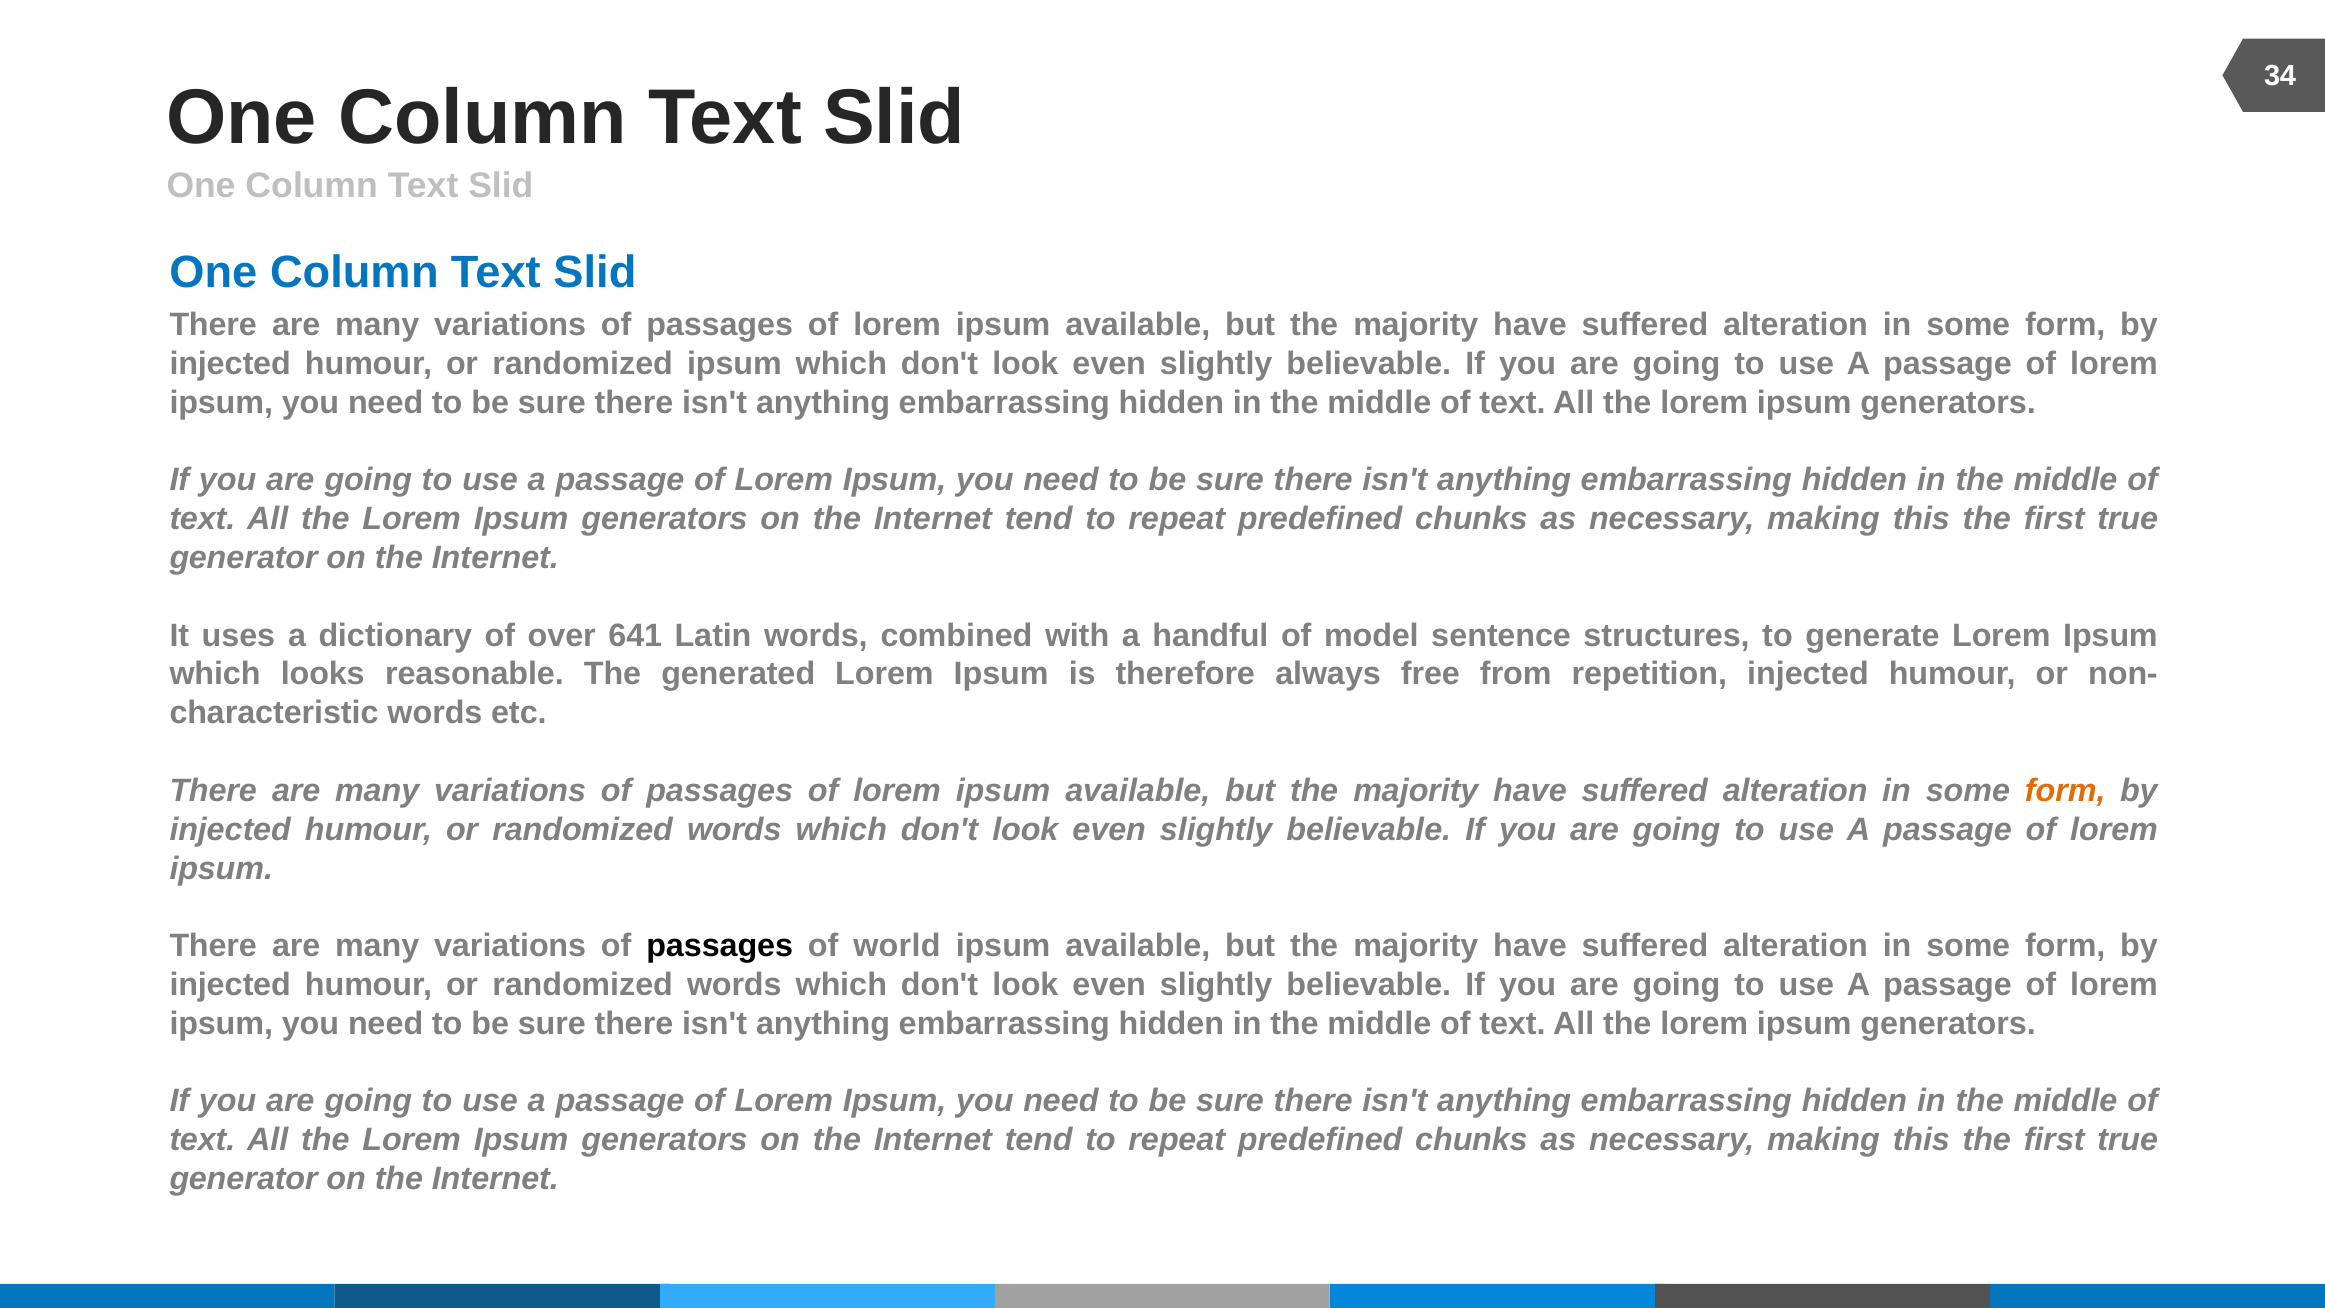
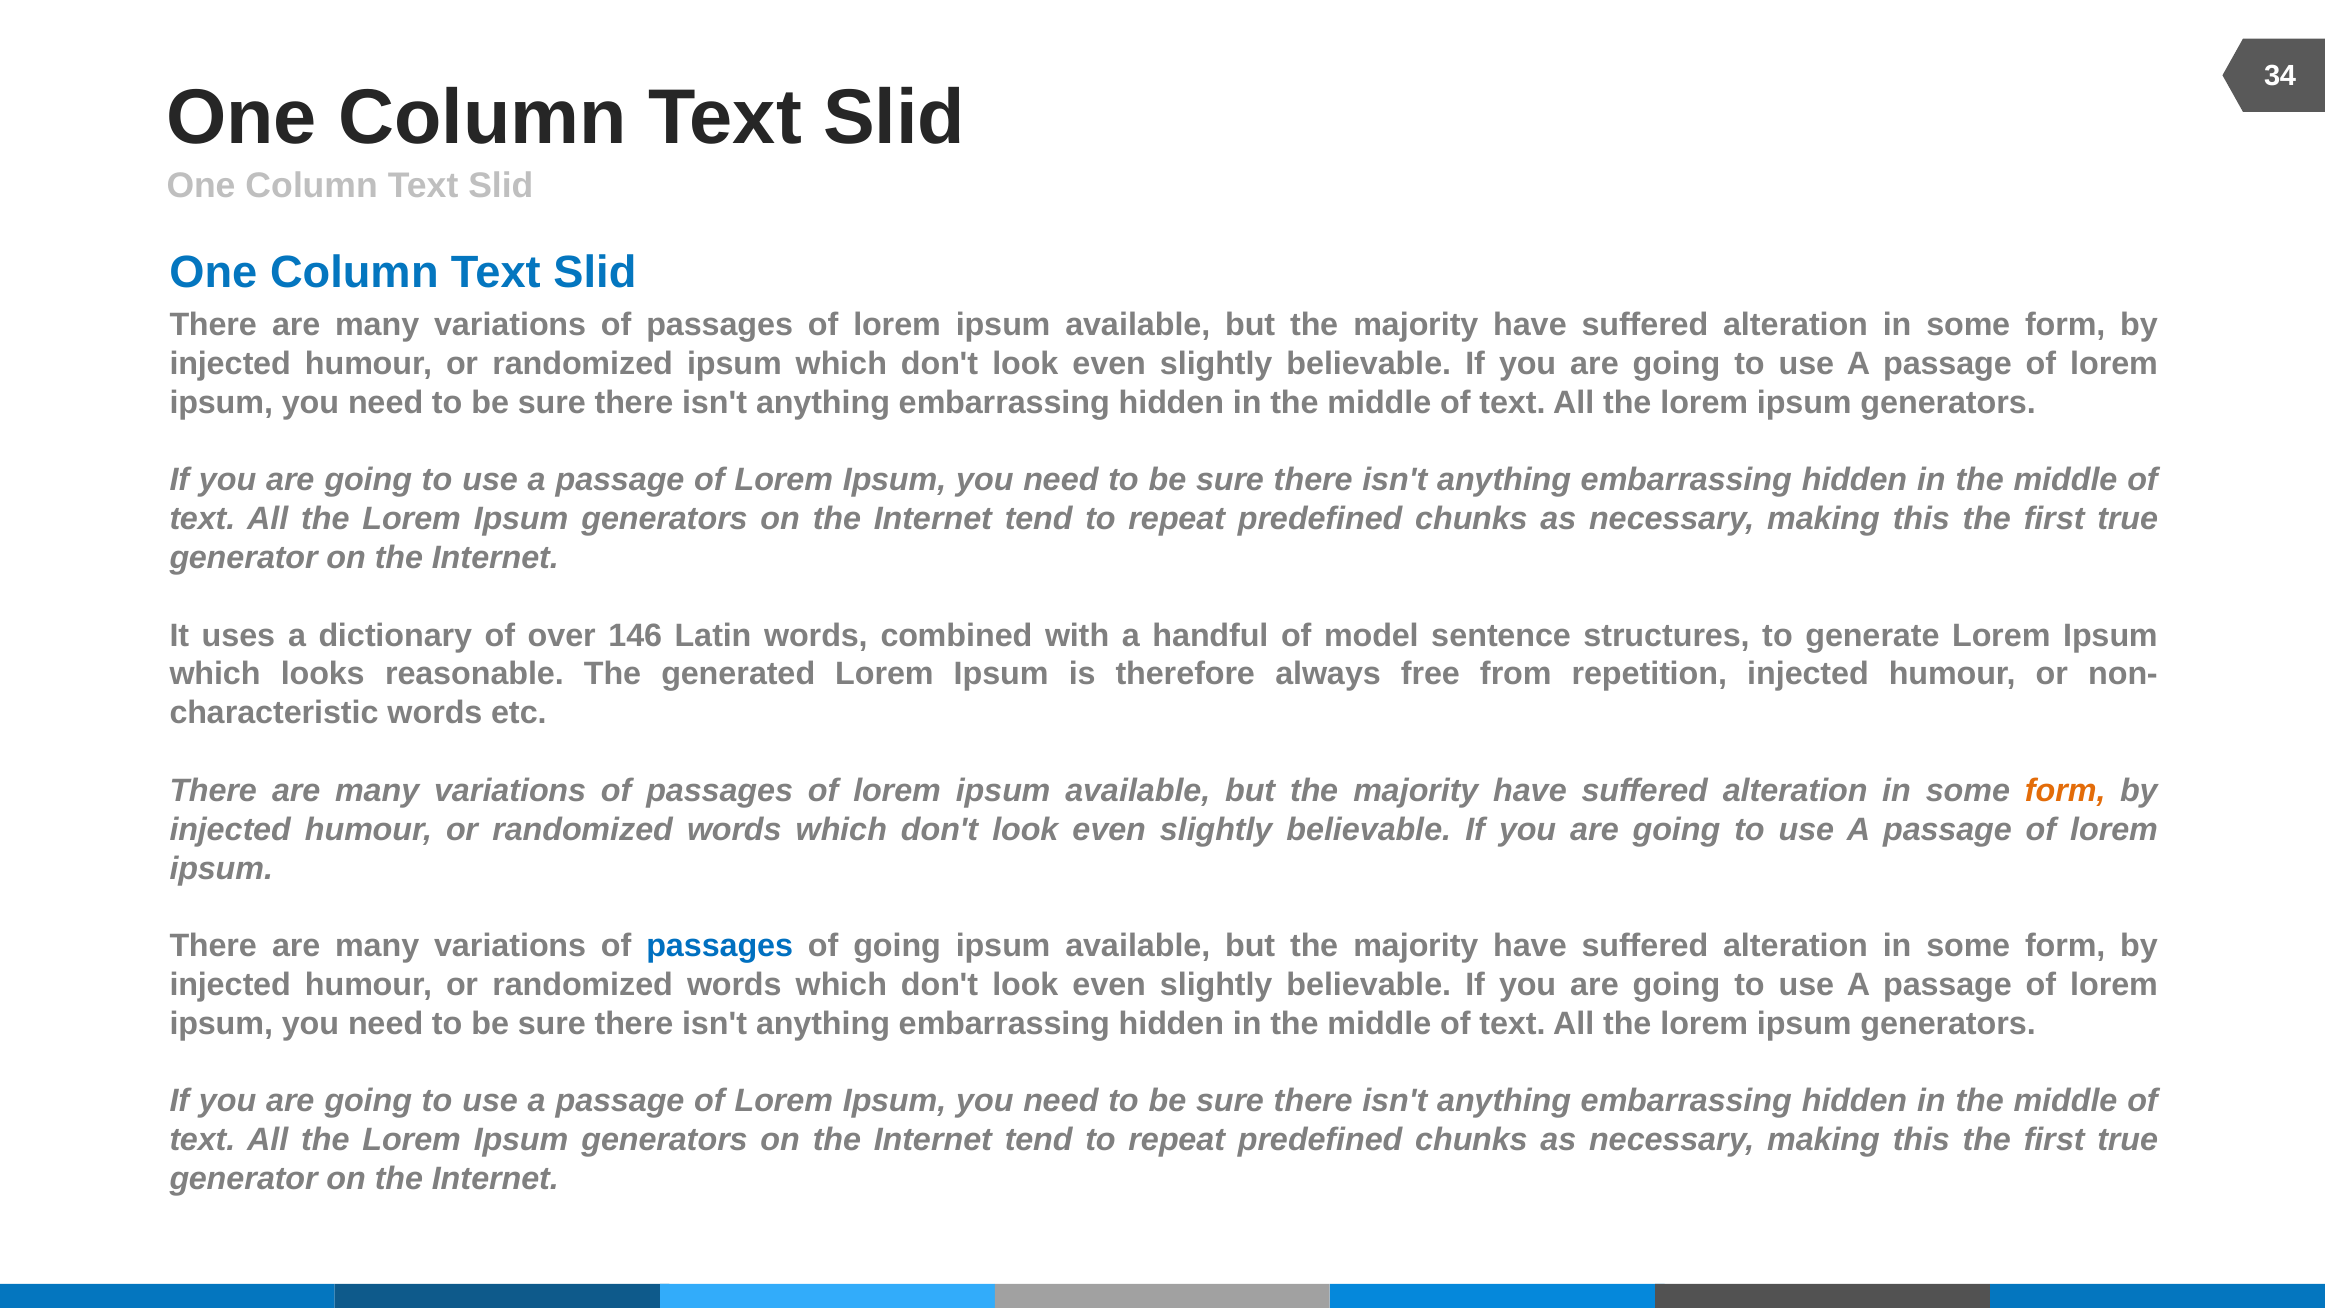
641: 641 -> 146
passages at (720, 946) colour: black -> blue
of world: world -> going
